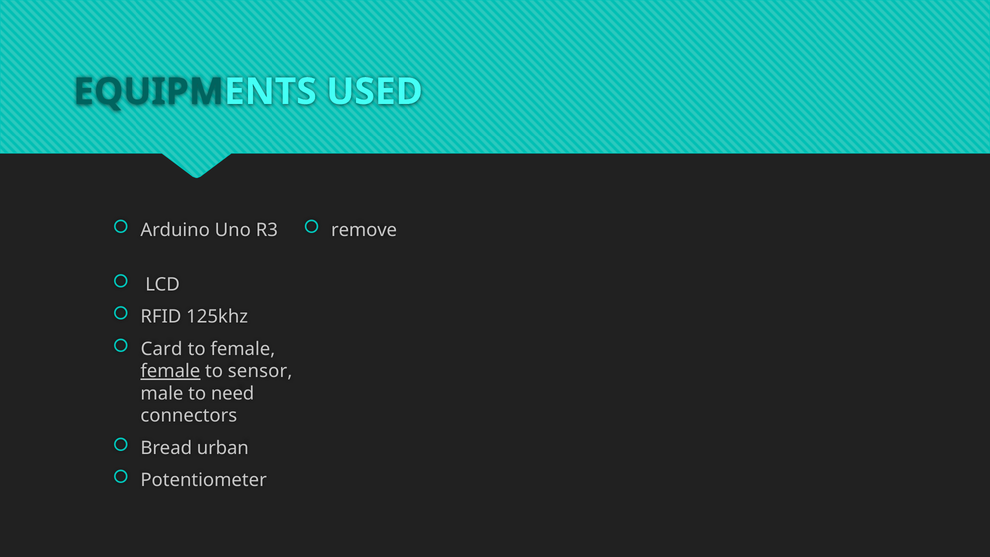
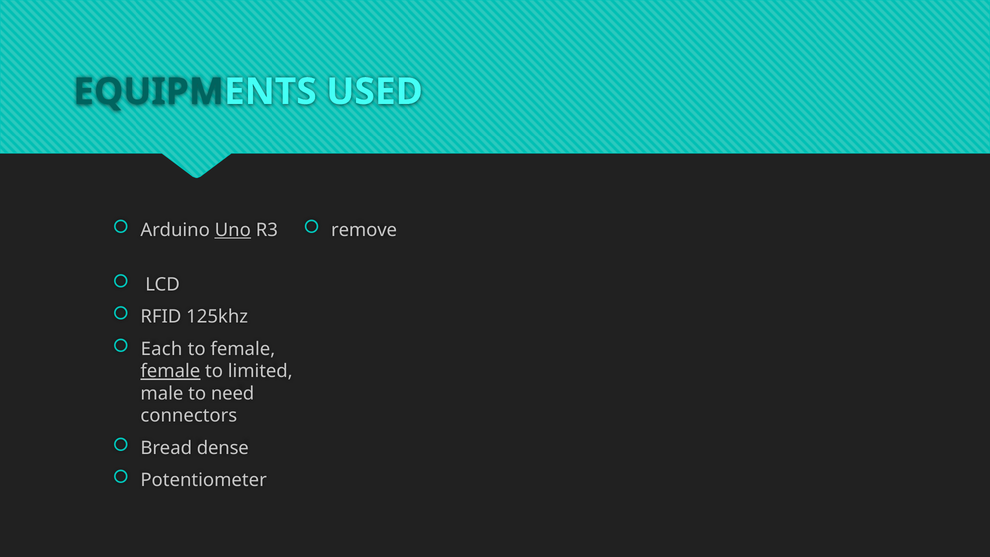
Uno underline: none -> present
Card: Card -> Each
sensor: sensor -> limited
urban: urban -> dense
